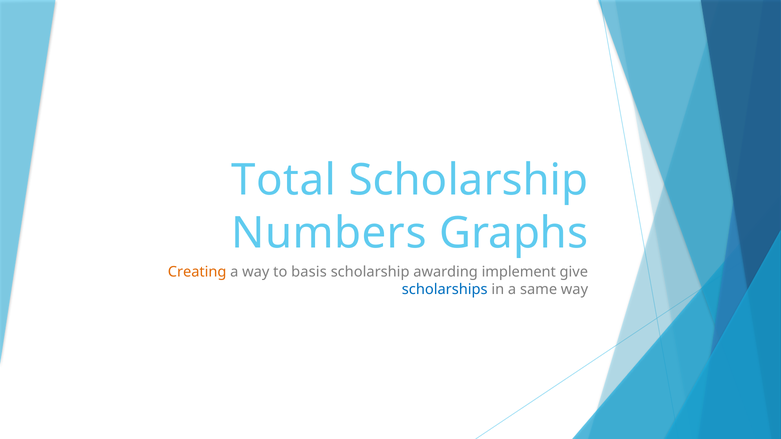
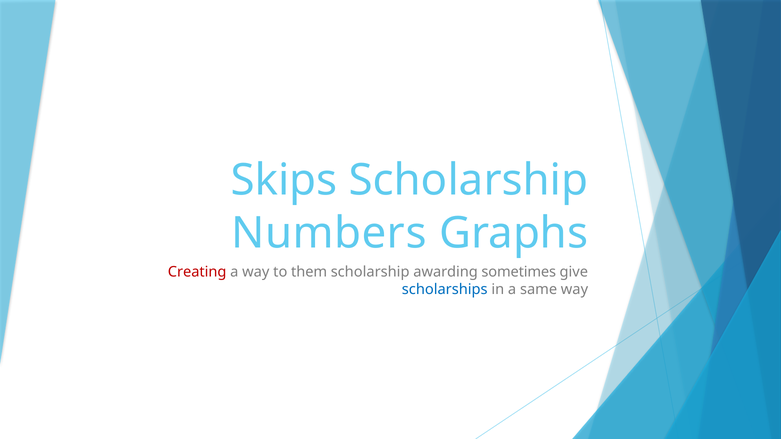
Total: Total -> Skips
Creating colour: orange -> red
basis: basis -> them
implement: implement -> sometimes
